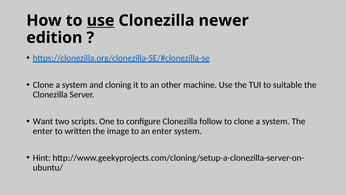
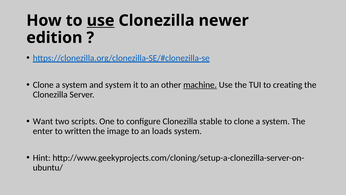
and cloning: cloning -> system
machine underline: none -> present
suitable: suitable -> creating
follow: follow -> stable
an enter: enter -> loads
